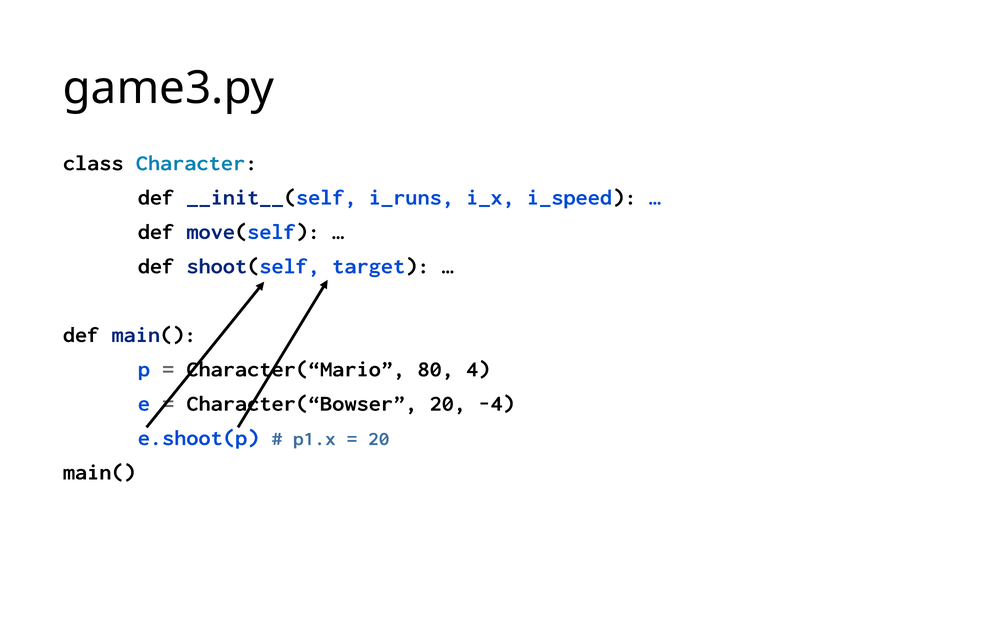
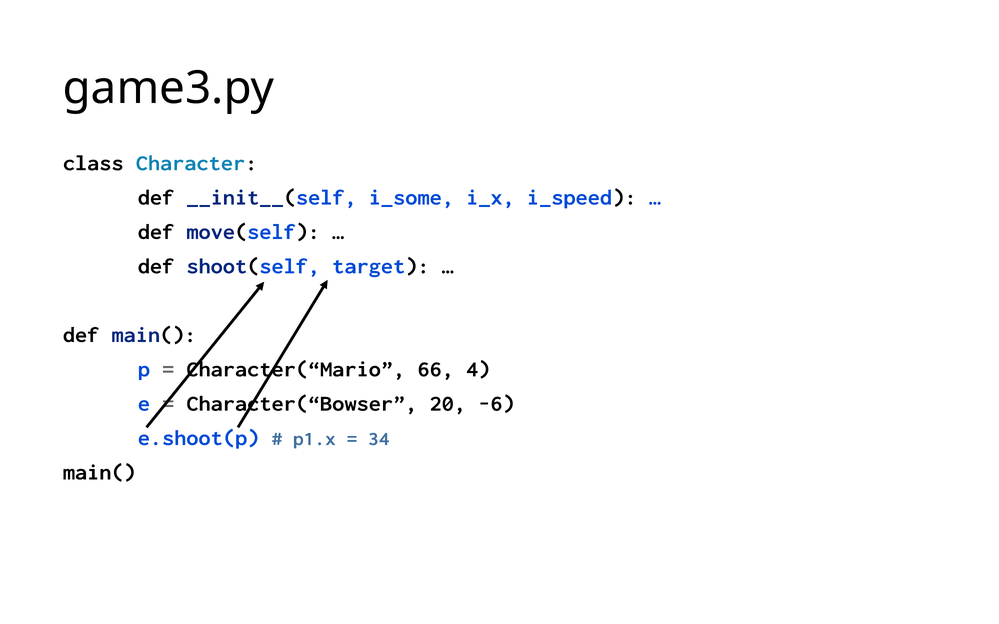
i_runs: i_runs -> i_some
80: 80 -> 66
-4: -4 -> -6
20 at (379, 439): 20 -> 34
